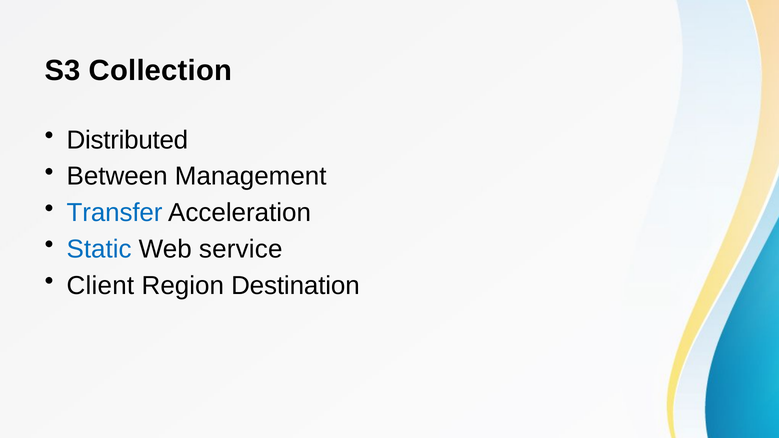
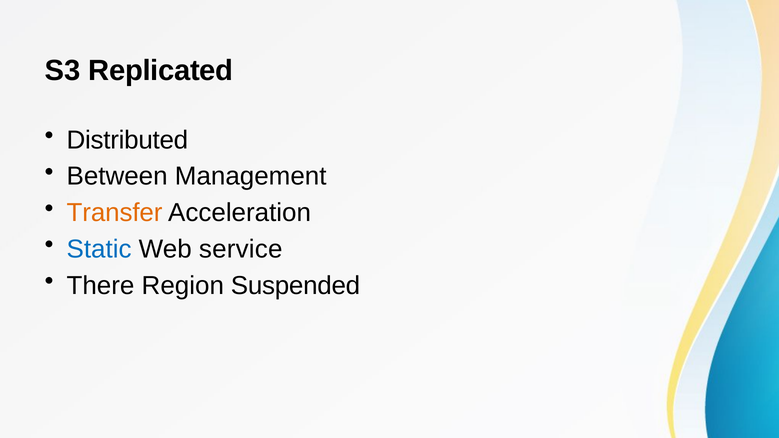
Collection: Collection -> Replicated
Transfer colour: blue -> orange
Client: Client -> There
Destination: Destination -> Suspended
